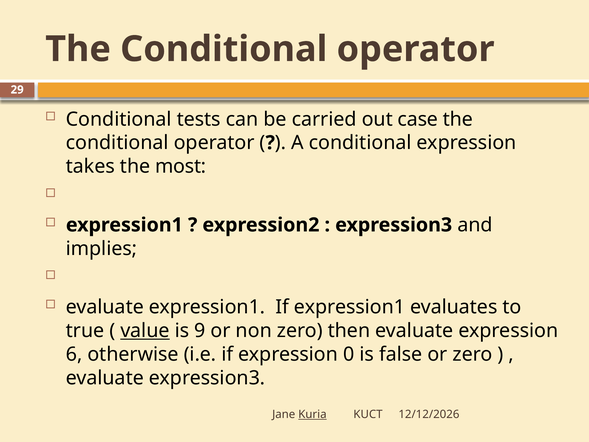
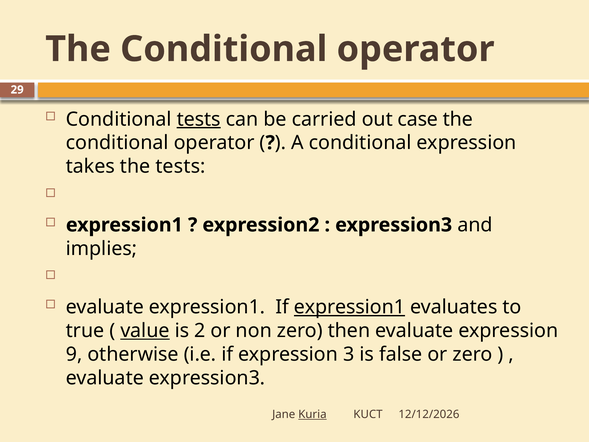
tests at (199, 119) underline: none -> present
the most: most -> tests
expression1 at (349, 307) underline: none -> present
9: 9 -> 2
6: 6 -> 9
0: 0 -> 3
